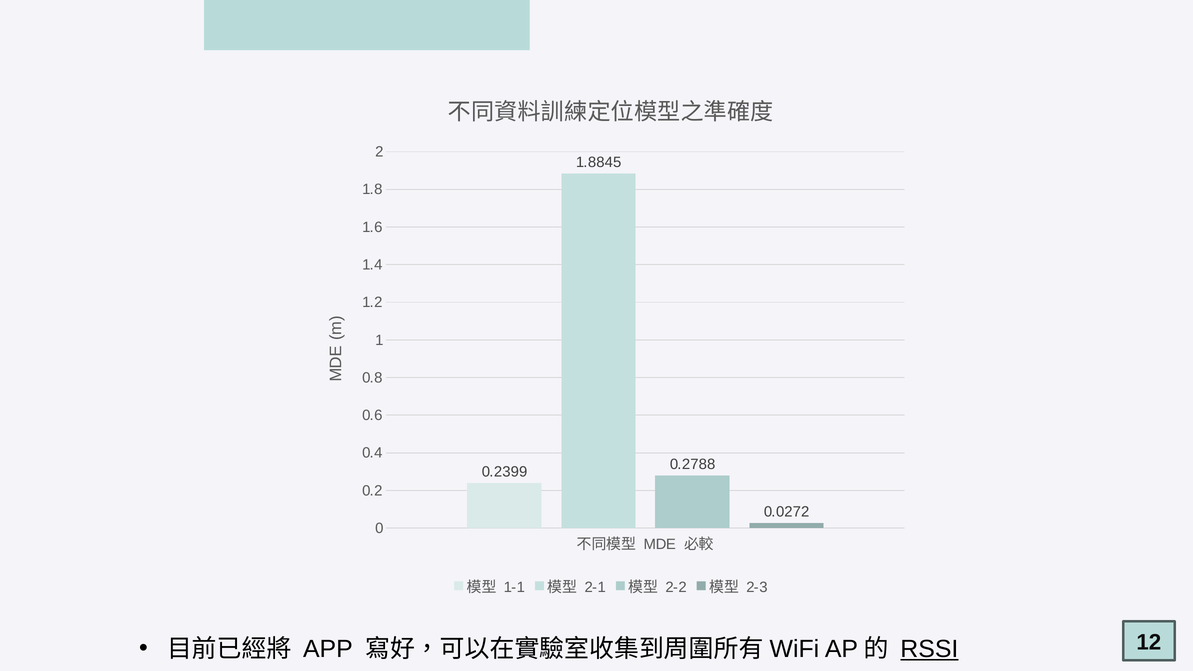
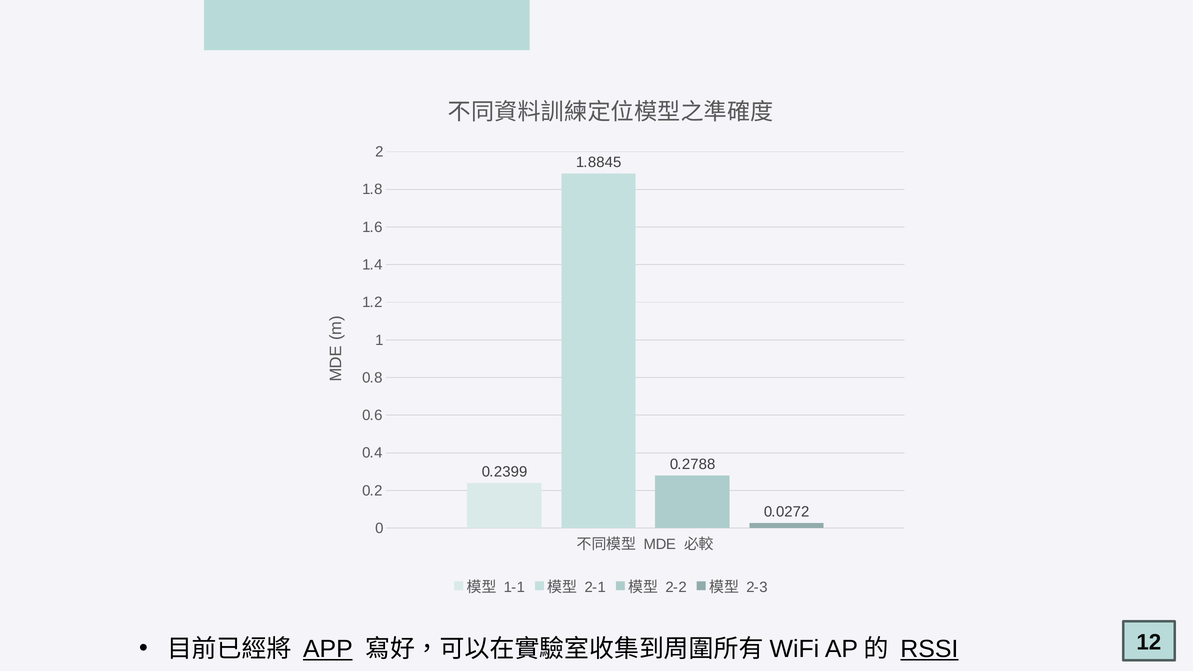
APP underline: none -> present
